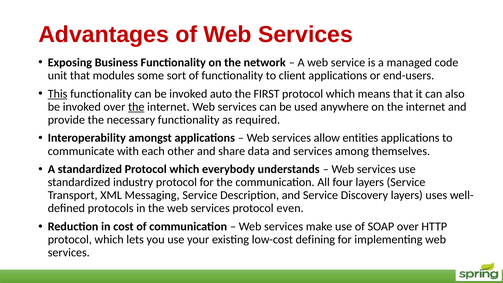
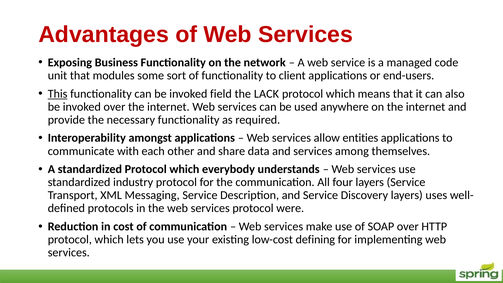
auto: auto -> field
FIRST: FIRST -> LACK
the at (136, 107) underline: present -> none
even: even -> were
